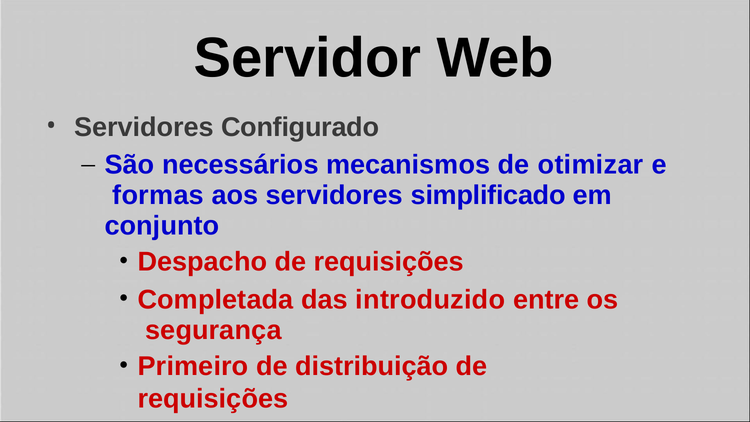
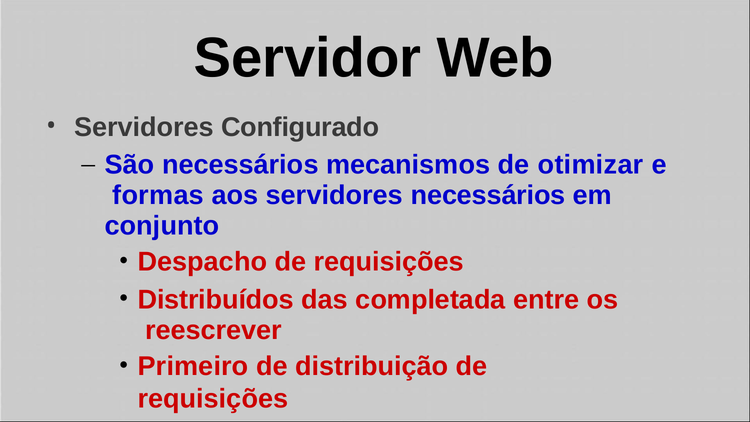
servidores simplificado: simplificado -> necessários
Completada: Completada -> Distribuídos
introduzido: introduzido -> completada
segurança: segurança -> reescrever
